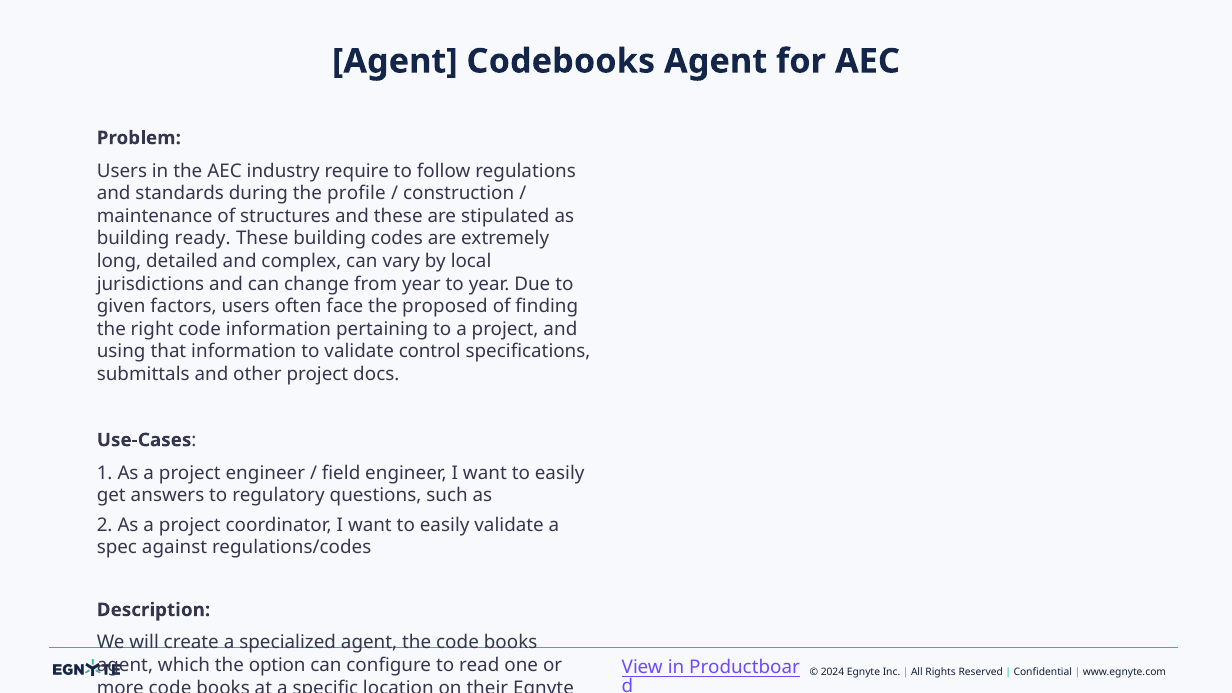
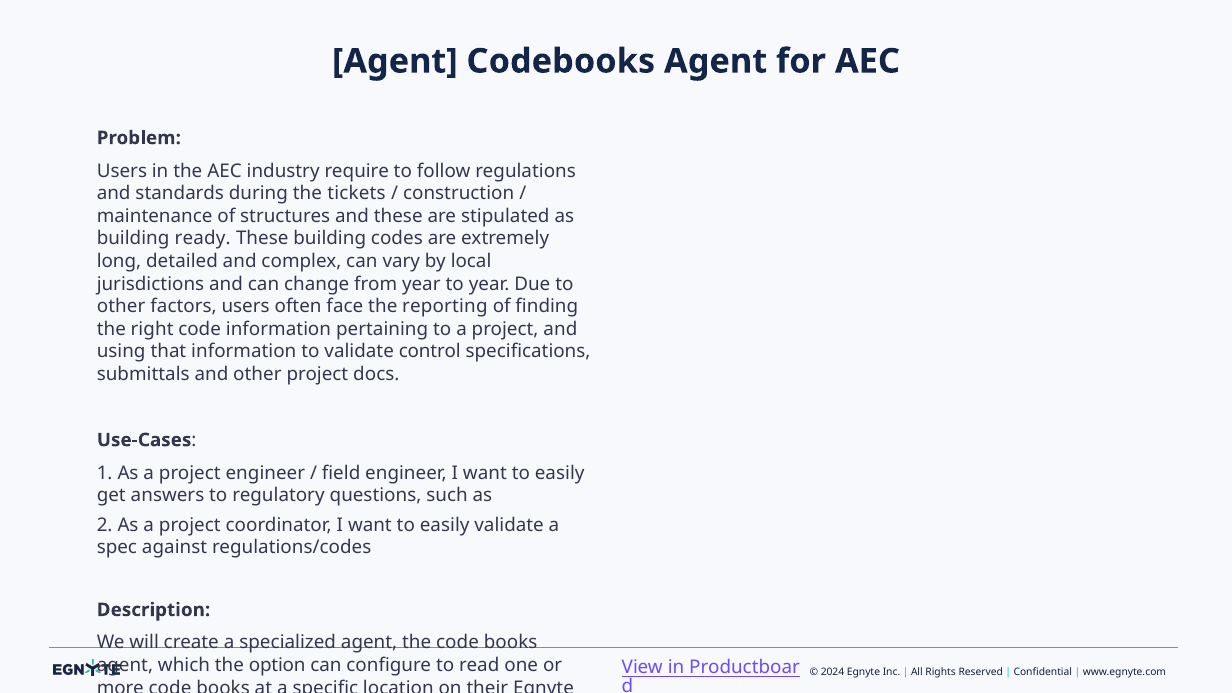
profile: profile -> tickets
given at (121, 306): given -> other
proposed: proposed -> reporting
